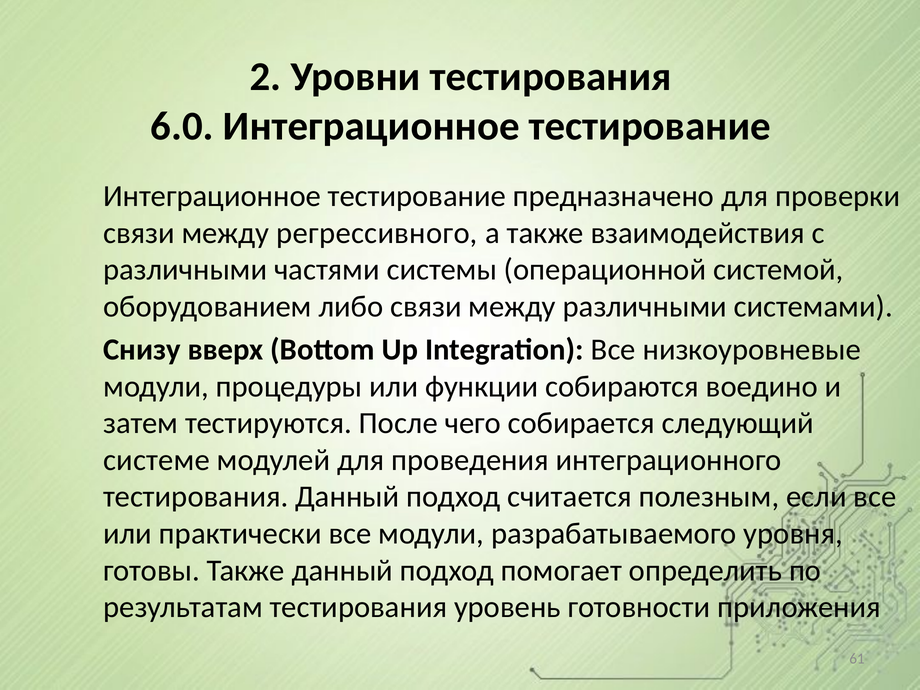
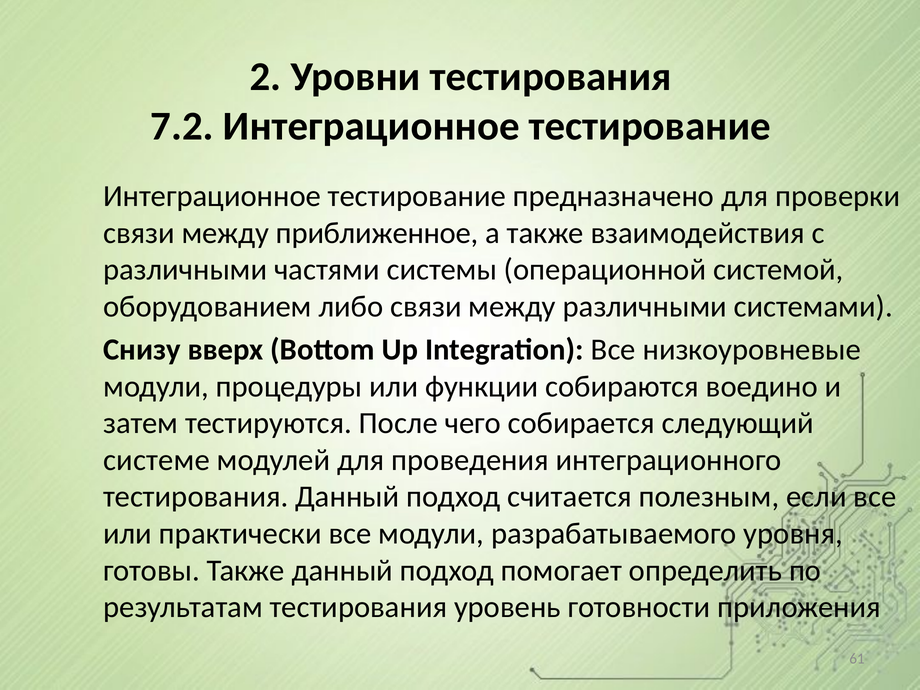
6.0: 6.0 -> 7.2
регрессивного: регрессивного -> приближенное
